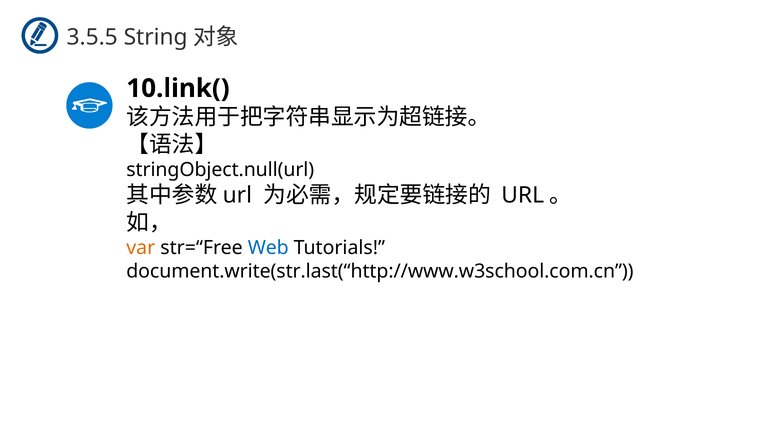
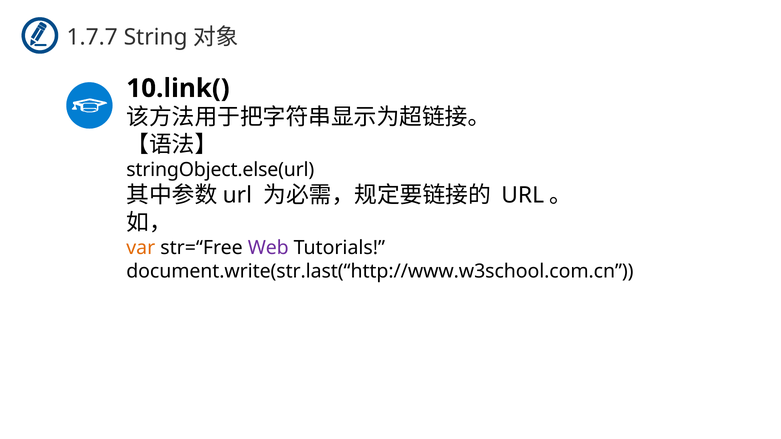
3.5.5: 3.5.5 -> 1.7.7
stringObject.null(url: stringObject.null(url -> stringObject.else(url
Web colour: blue -> purple
